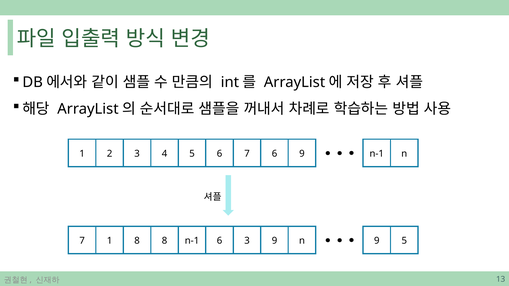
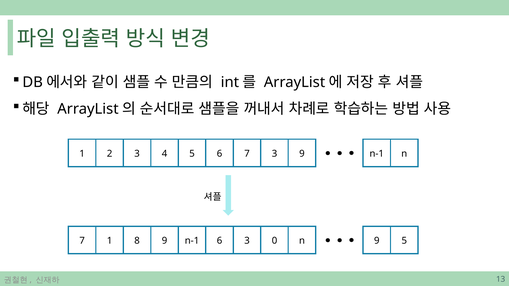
7 6: 6 -> 3
8 8: 8 -> 9
3 9: 9 -> 0
